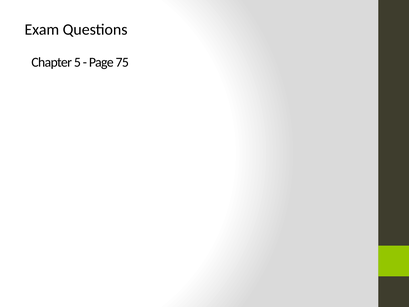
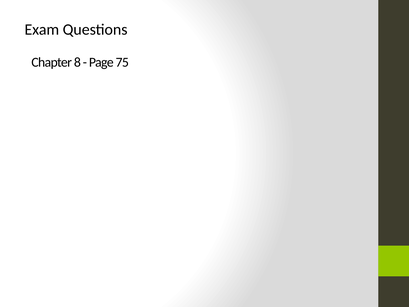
5: 5 -> 8
